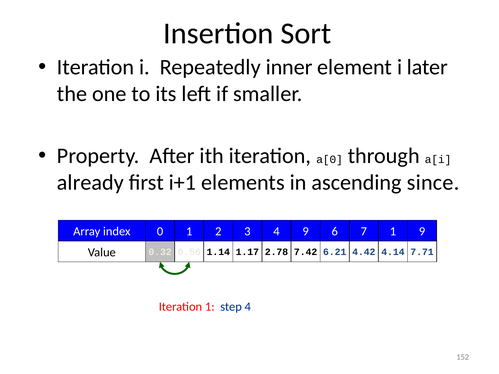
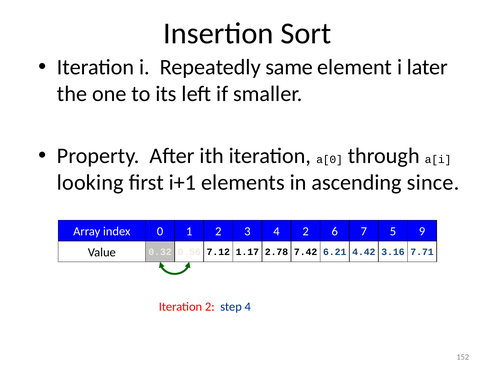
inner: inner -> same
already: already -> looking
4 9: 9 -> 2
1 1: 1 -> 5
1.14: 1.14 -> 7.12
4.14: 4.14 -> 3.16
Iteration 1: 1 -> 2
